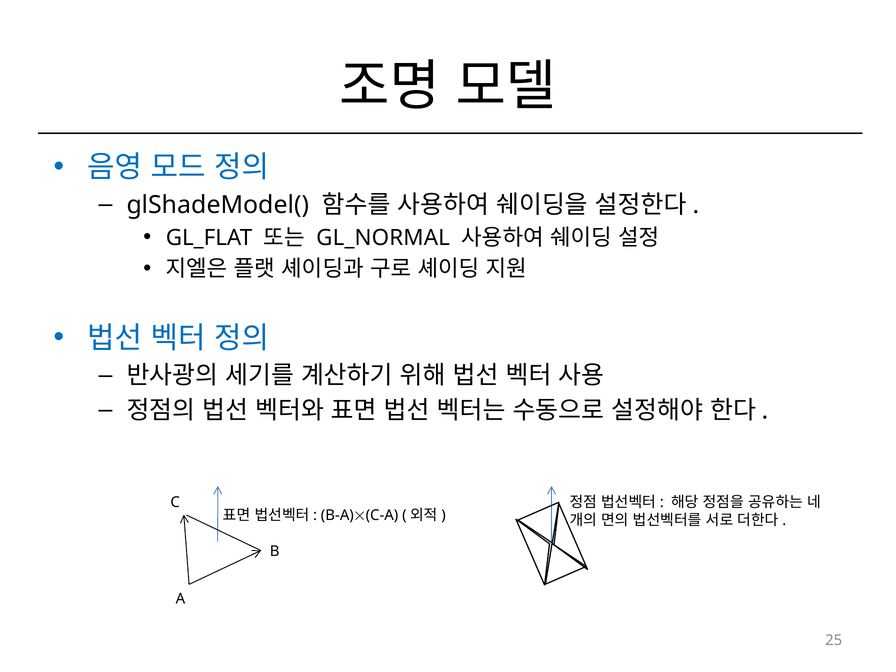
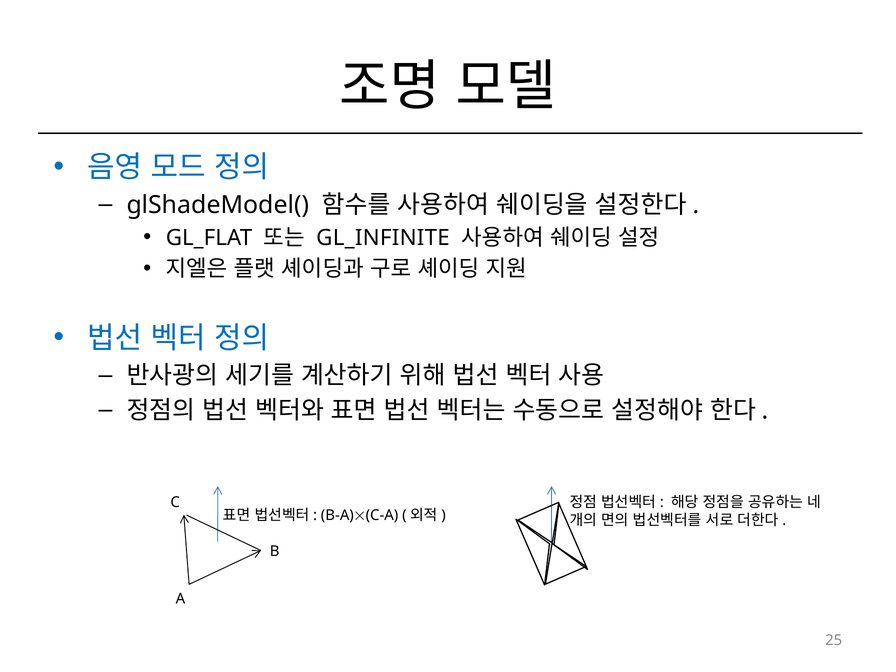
GL_NORMAL: GL_NORMAL -> GL_INFINITE
